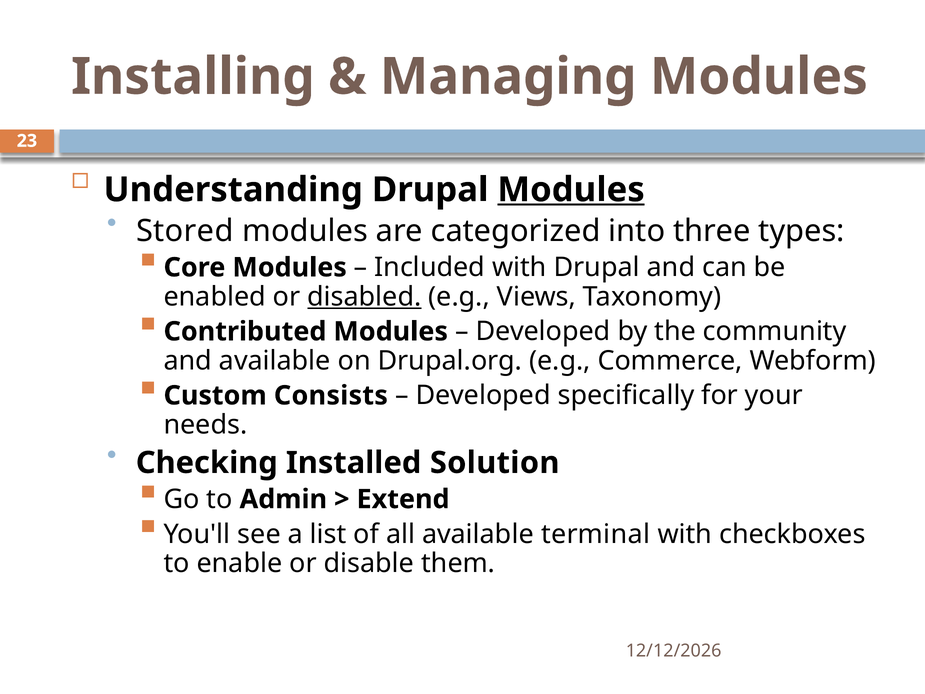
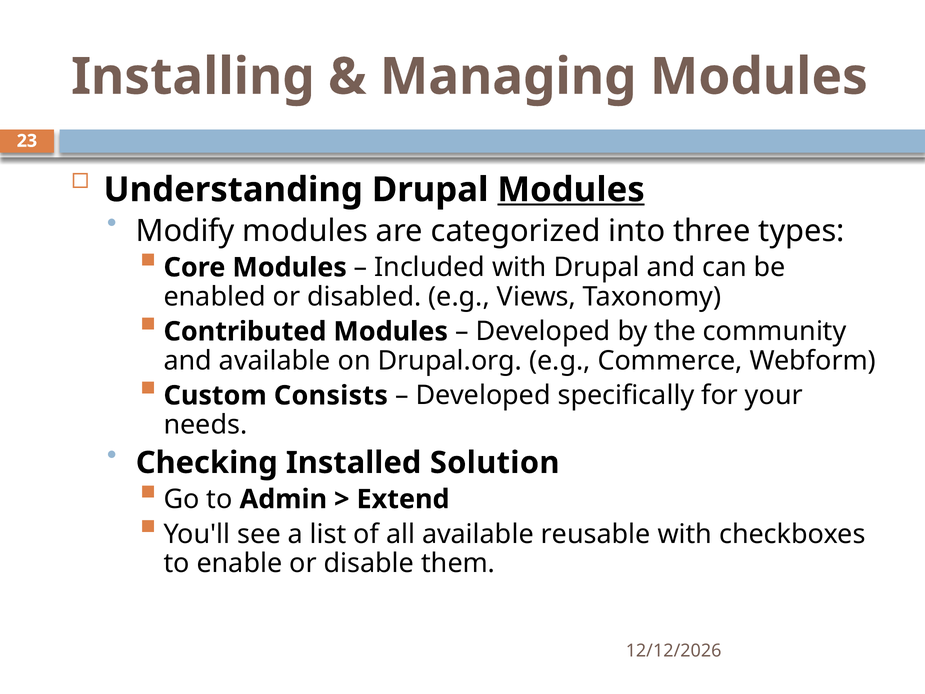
Stored: Stored -> Modify
disabled underline: present -> none
terminal: terminal -> reusable
